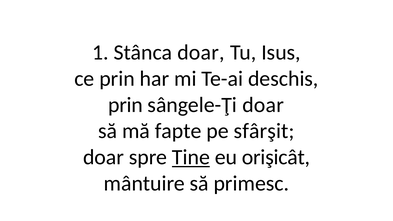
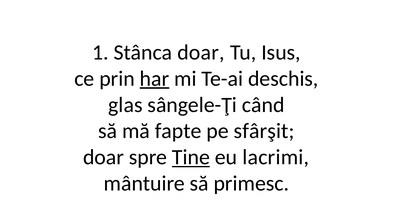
har underline: none -> present
prin at (126, 105): prin -> glas
sângele-Ţi doar: doar -> când
orişicât: orişicât -> lacrimi
